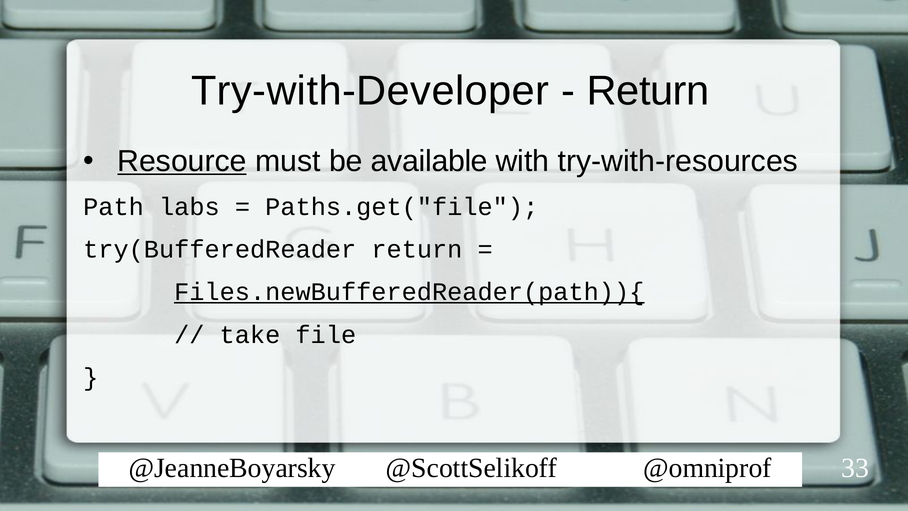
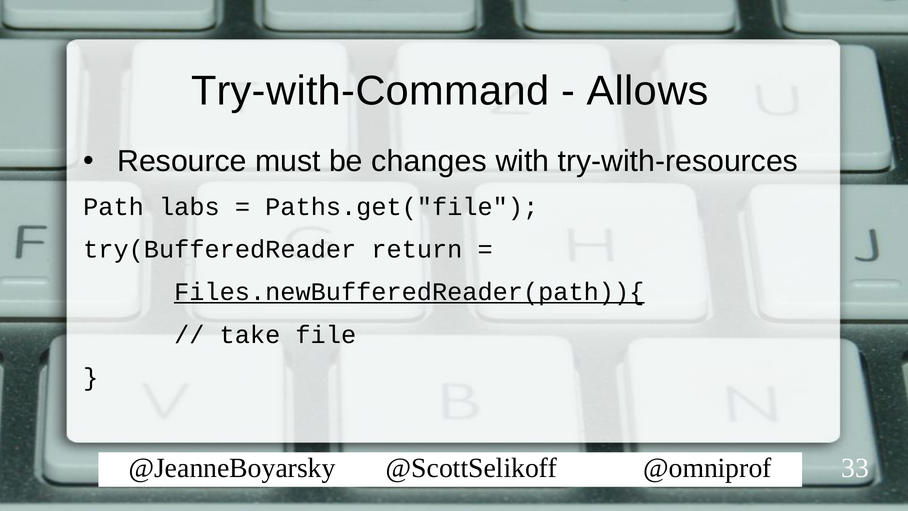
Try-with-Developer: Try-with-Developer -> Try-with-Command
Return at (648, 91): Return -> Allows
Resource underline: present -> none
available: available -> changes
